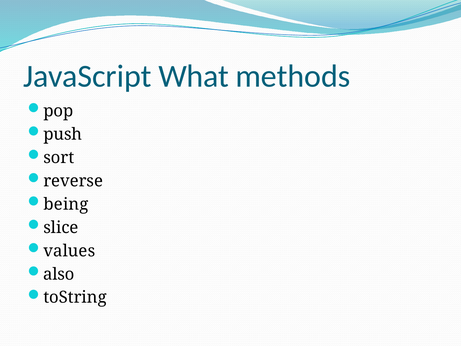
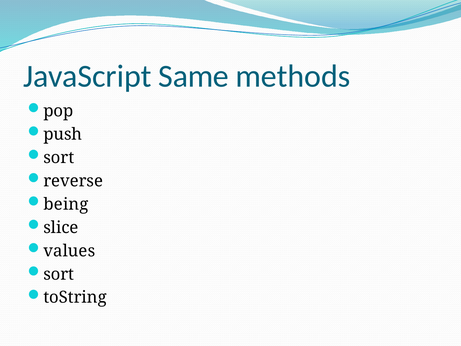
What: What -> Same
also at (59, 274): also -> sort
